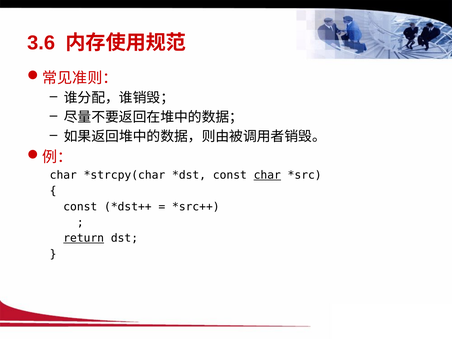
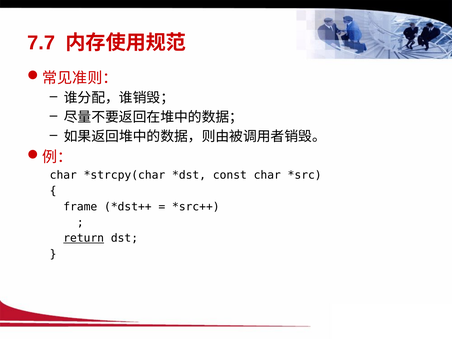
3.6: 3.6 -> 7.7
char at (267, 175) underline: present -> none
const at (80, 207): const -> frame
